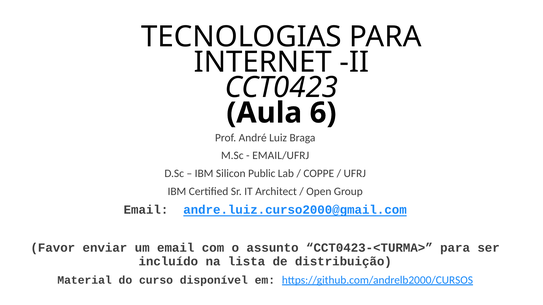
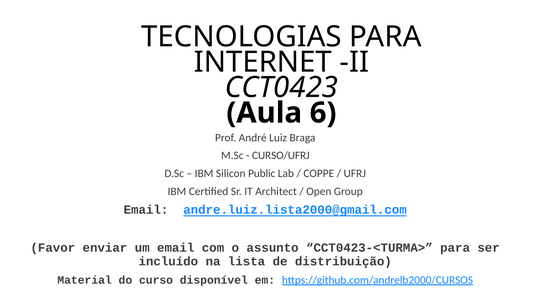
EMAIL/UFRJ: EMAIL/UFRJ -> CURSO/UFRJ
andre.luiz.curso2000@gmail.com: andre.luiz.curso2000@gmail.com -> andre.luiz.lista2000@gmail.com
